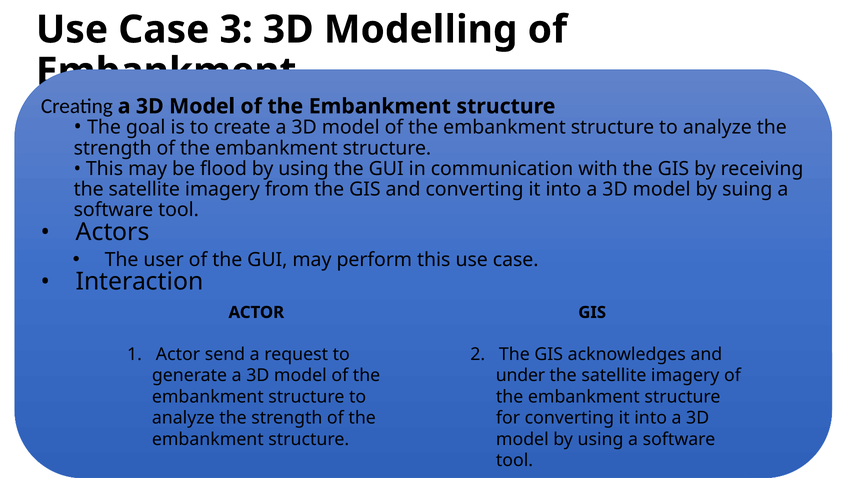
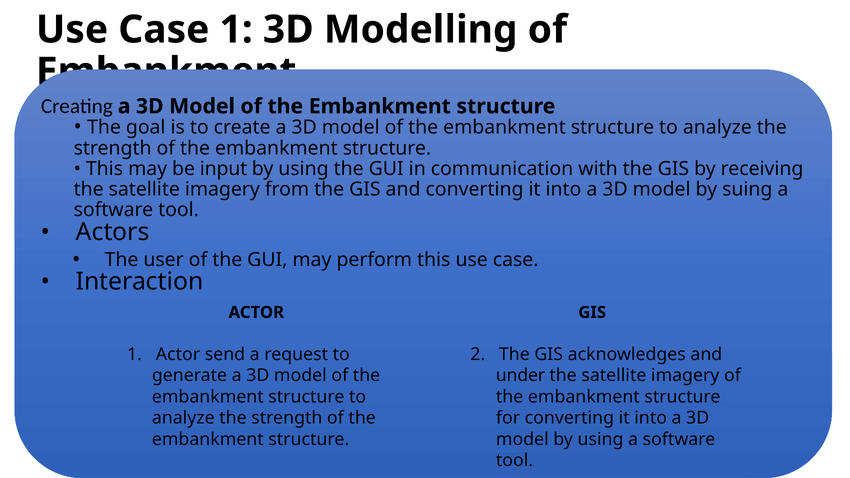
Case 3: 3 -> 1
flood: flood -> input
